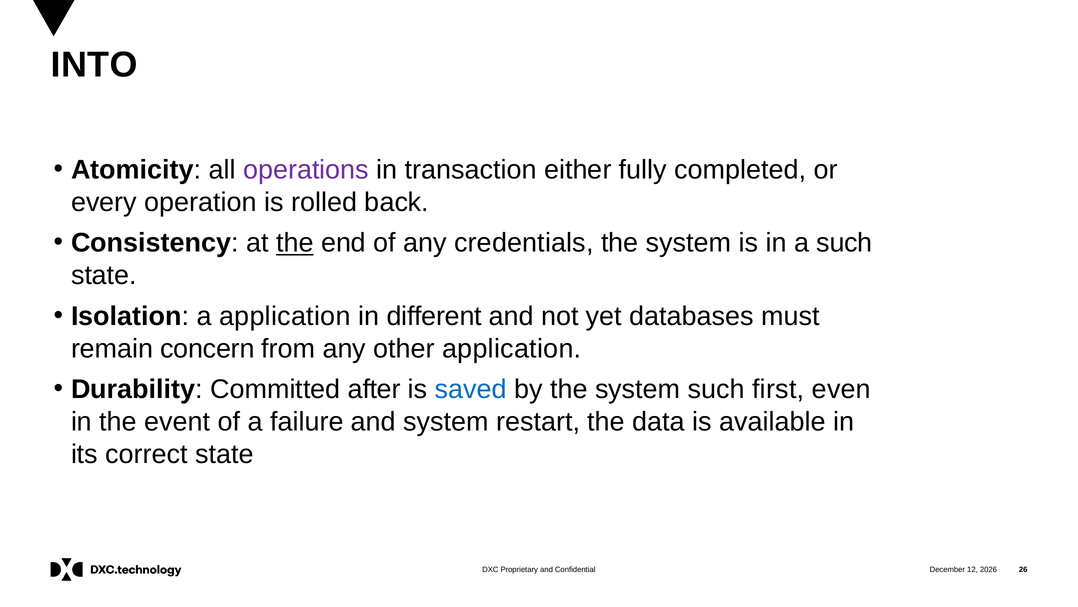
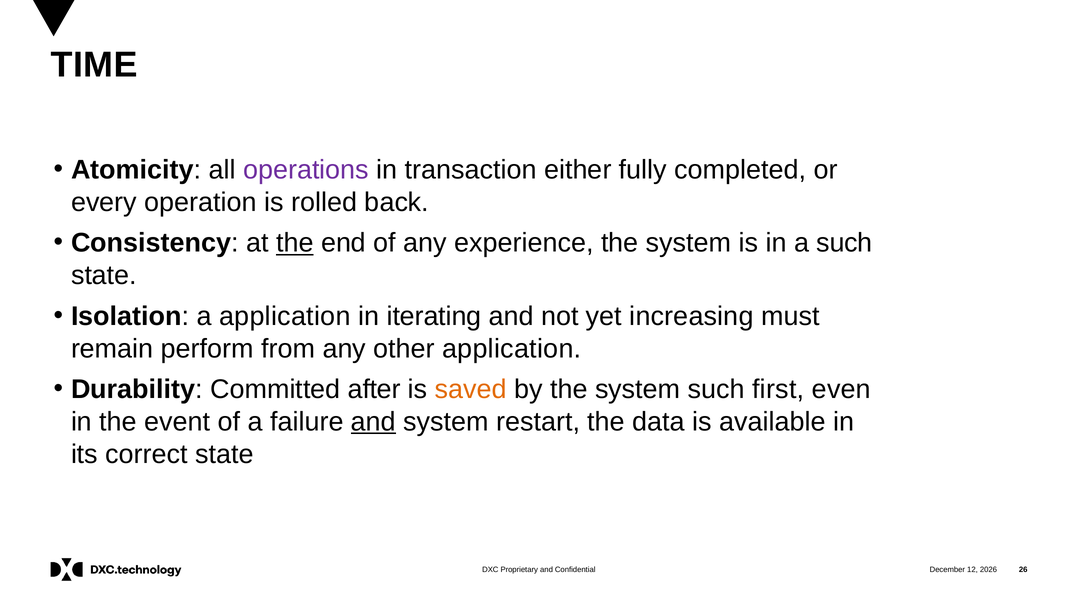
INTO: INTO -> TIME
credentials: credentials -> experience
different: different -> iterating
databases: databases -> increasing
concern: concern -> perform
saved colour: blue -> orange
and at (373, 421) underline: none -> present
